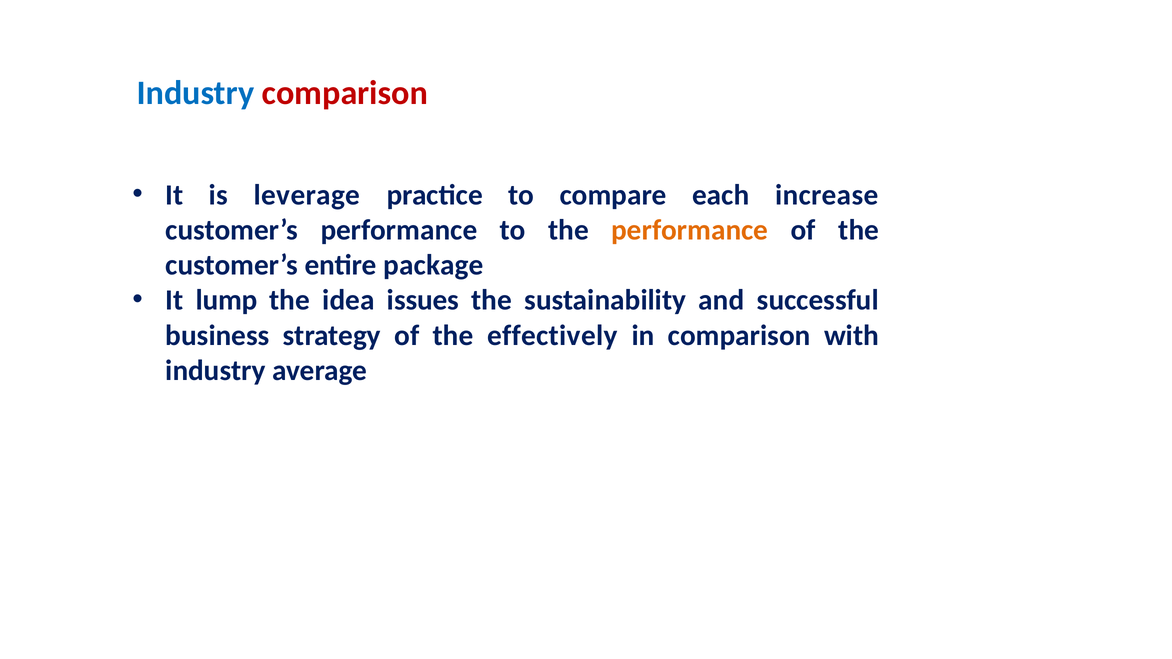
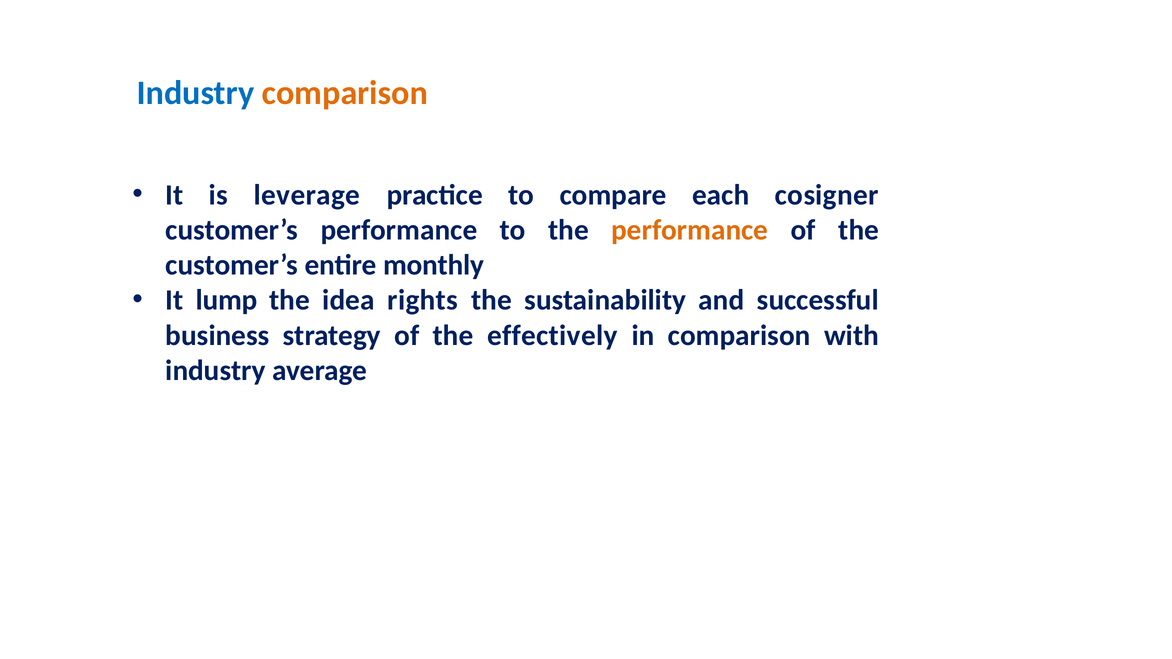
comparison at (345, 93) colour: red -> orange
increase: increase -> cosigner
package: package -> monthly
issues: issues -> rights
